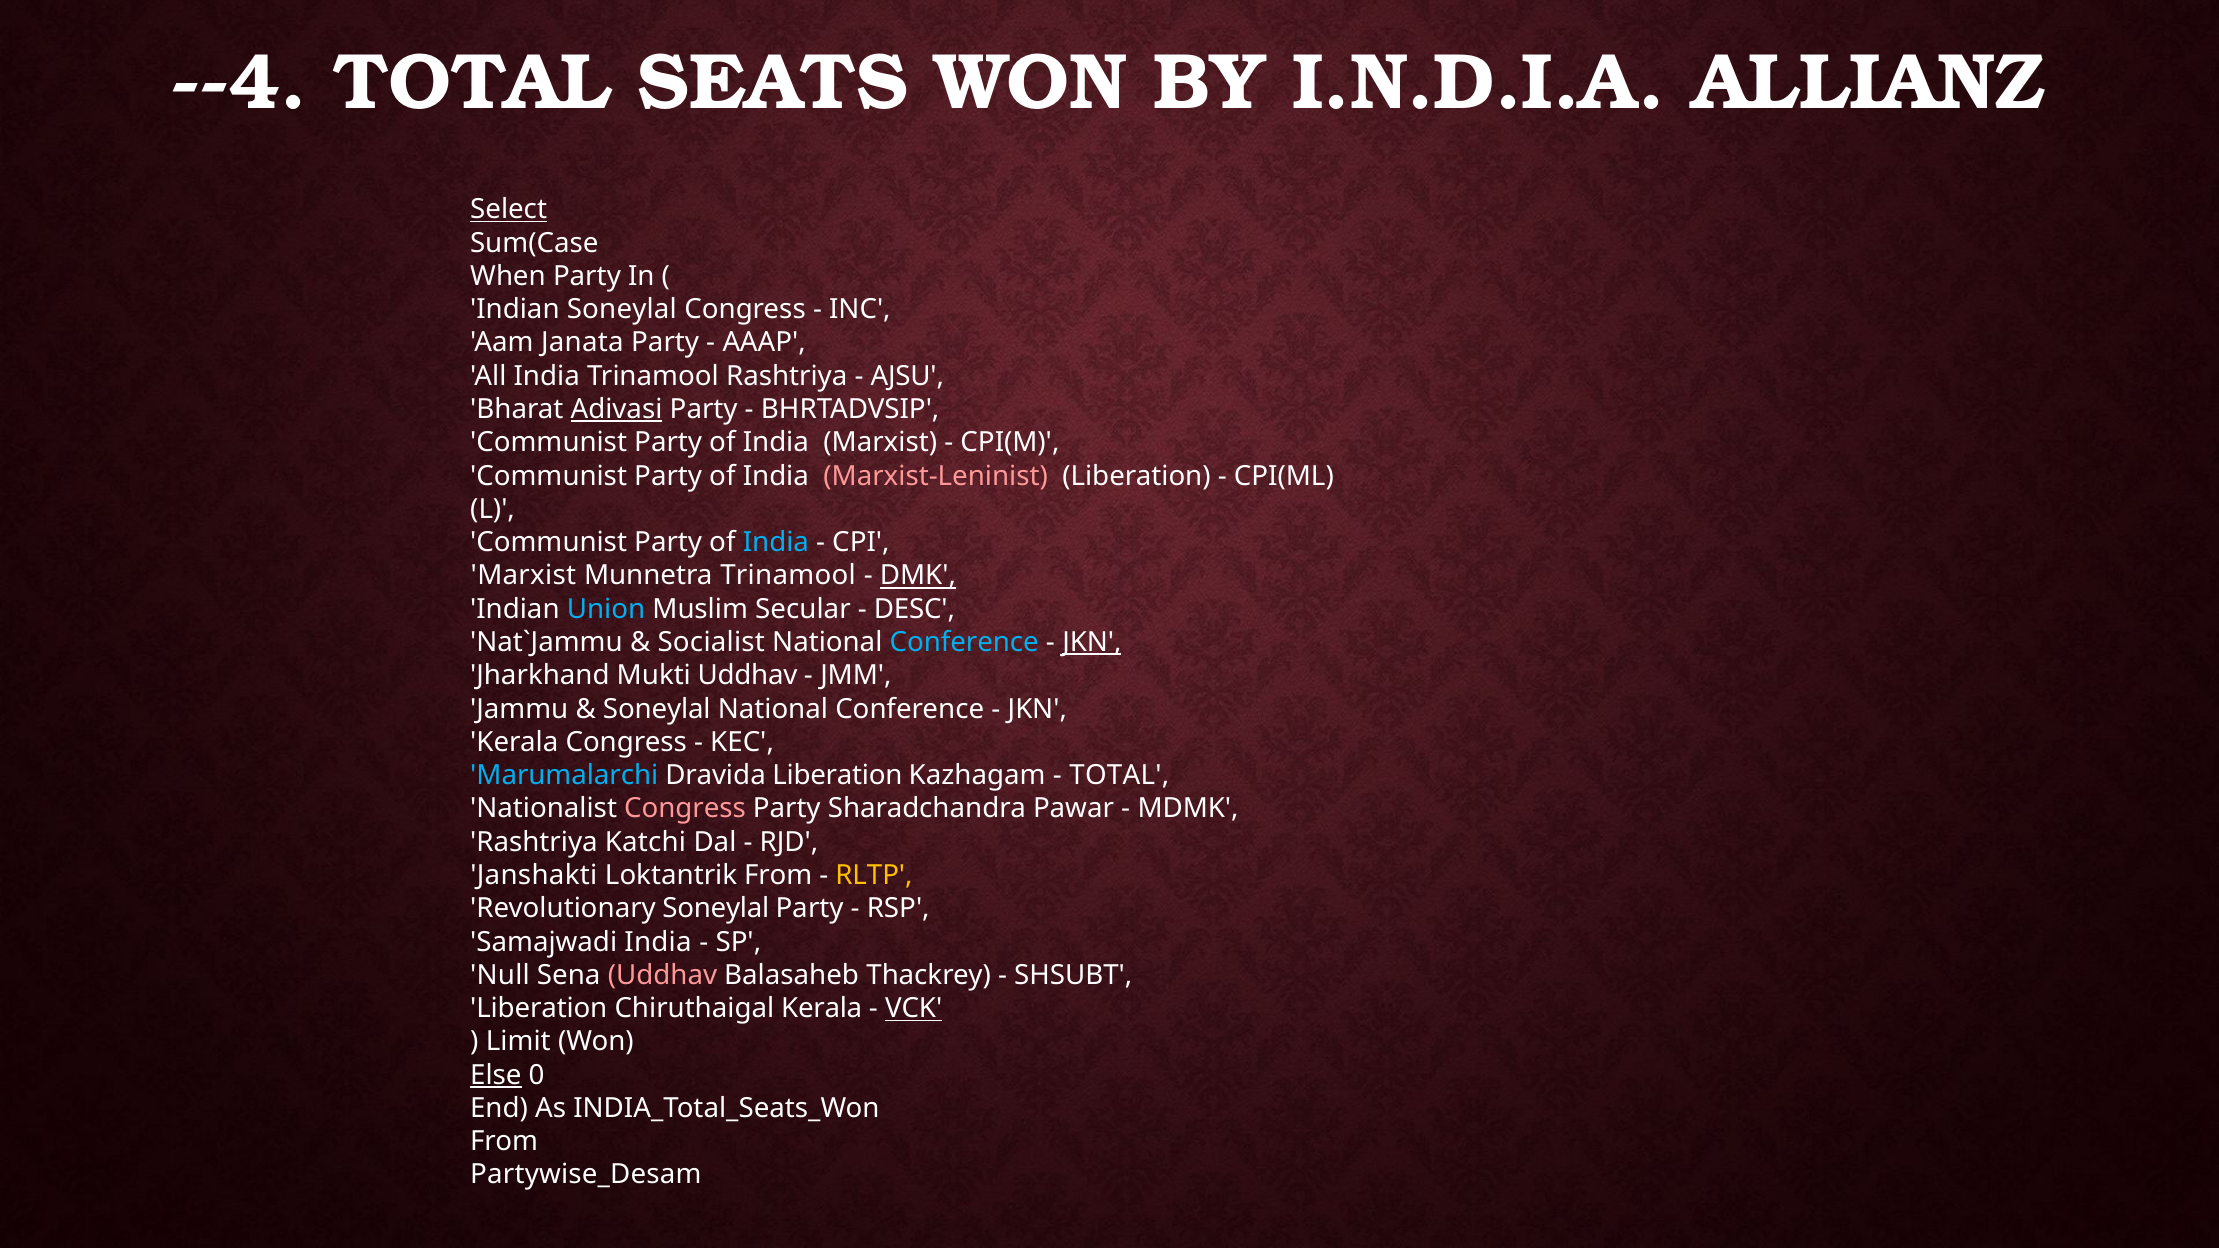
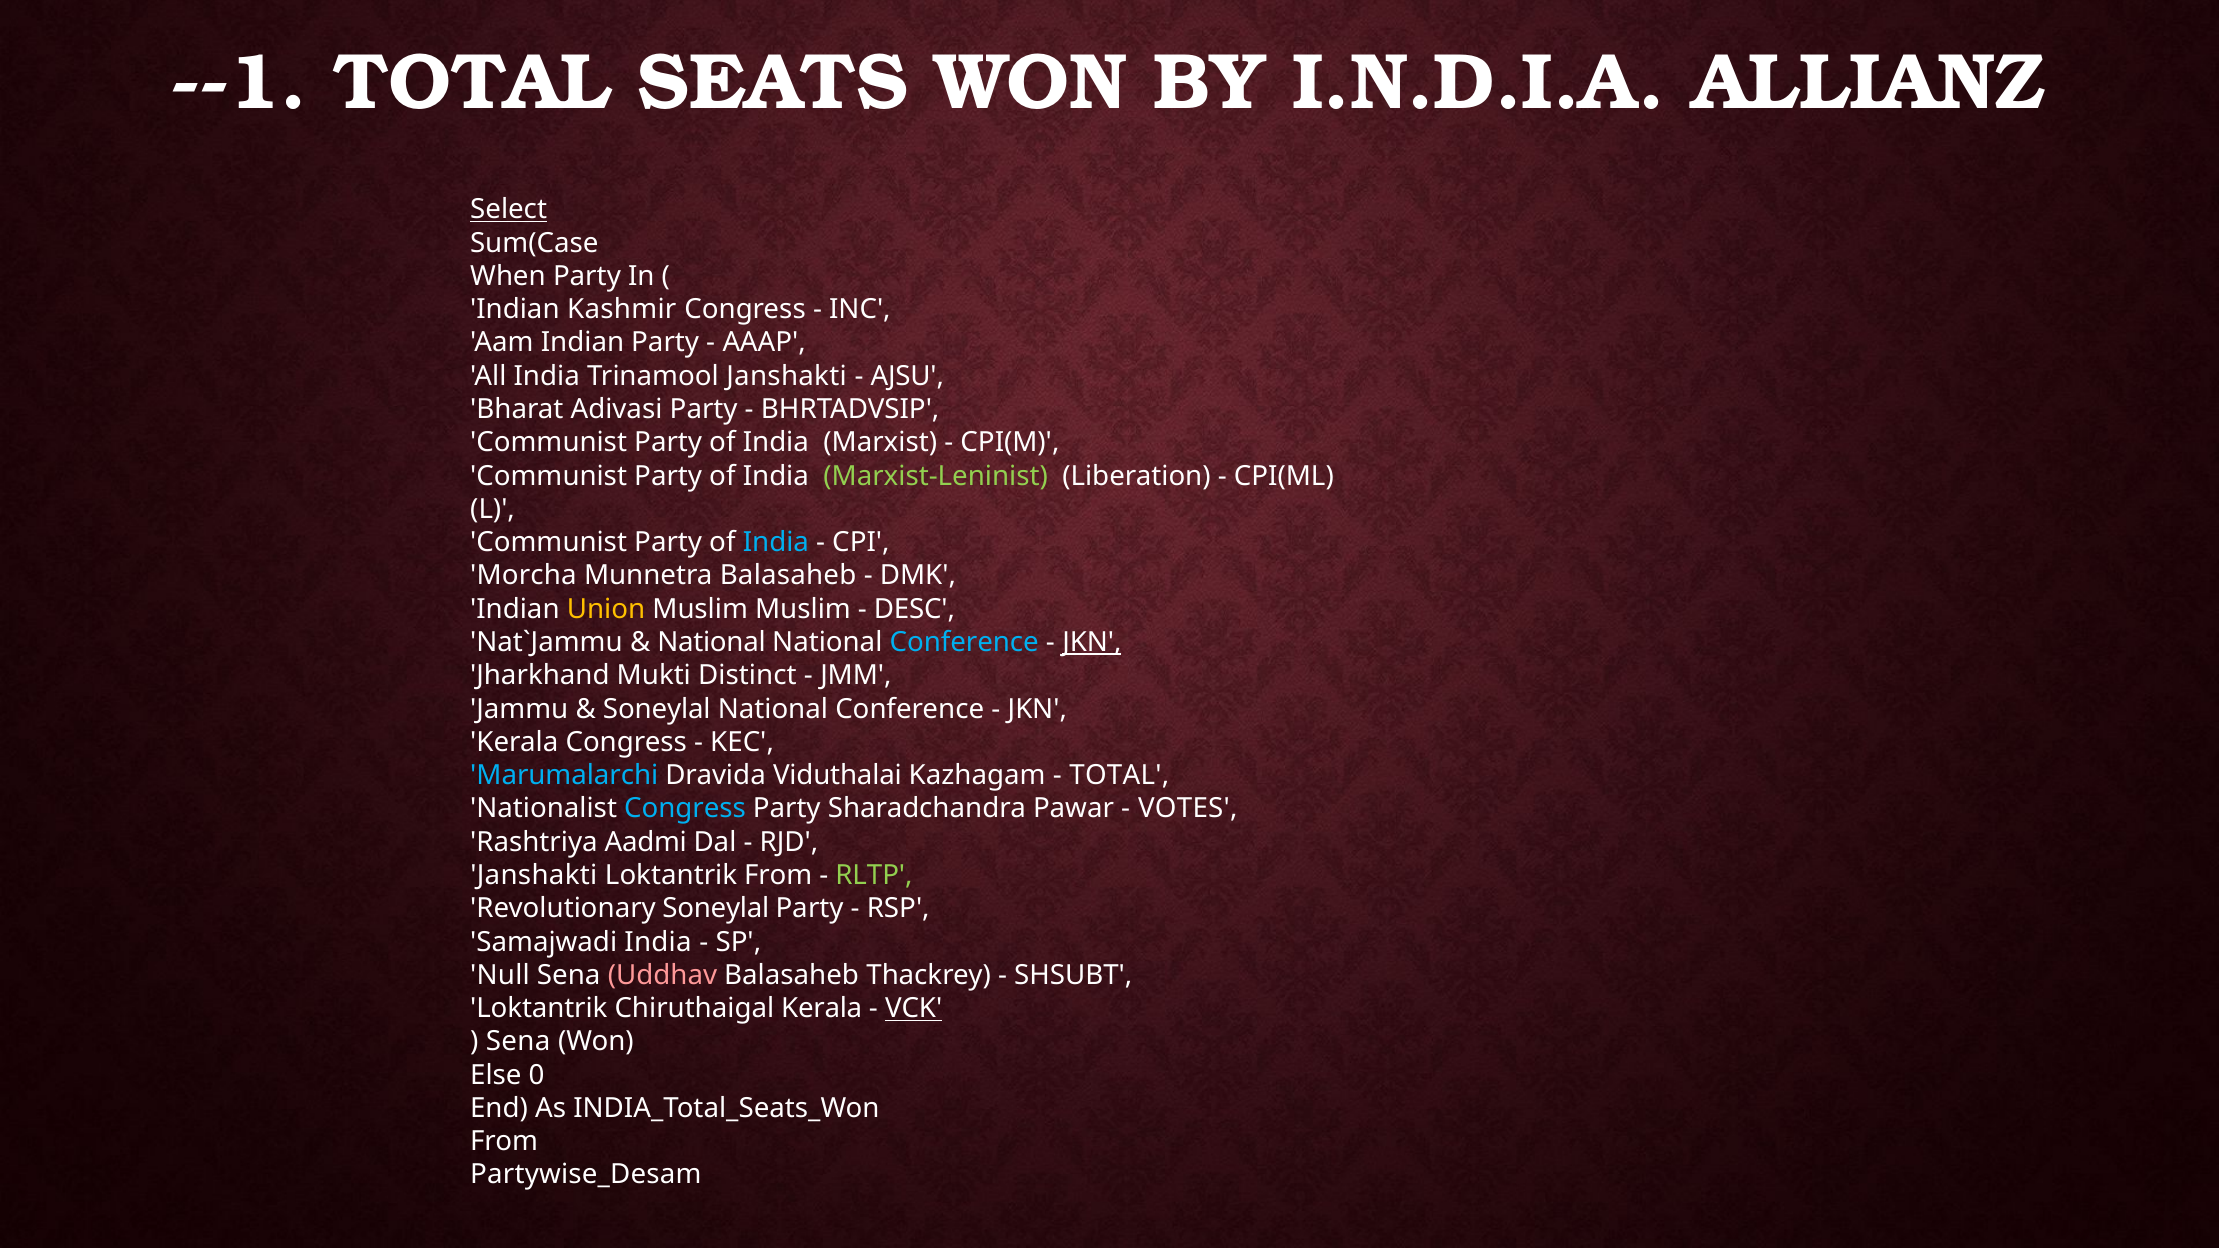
--4: --4 -> --1
Indian Soneylal: Soneylal -> Kashmir
Aam Janata: Janata -> Indian
Trinamool Rashtriya: Rashtriya -> Janshakti
Adivasi underline: present -> none
Marxist-Leninist colour: pink -> light green
Marxist at (523, 576): Marxist -> Morcha
Munnetra Trinamool: Trinamool -> Balasaheb
DMK underline: present -> none
Union colour: light blue -> yellow
Muslim Secular: Secular -> Muslim
Socialist at (711, 642): Socialist -> National
Mukti Uddhav: Uddhav -> Distinct
Dravida Liberation: Liberation -> Viduthalai
Congress at (685, 809) colour: pink -> light blue
MDMK: MDMK -> VOTES
Katchi: Katchi -> Aadmi
RLTP colour: yellow -> light green
Liberation at (539, 1009): Liberation -> Loktantrik
Limit at (518, 1042): Limit -> Sena
Else underline: present -> none
